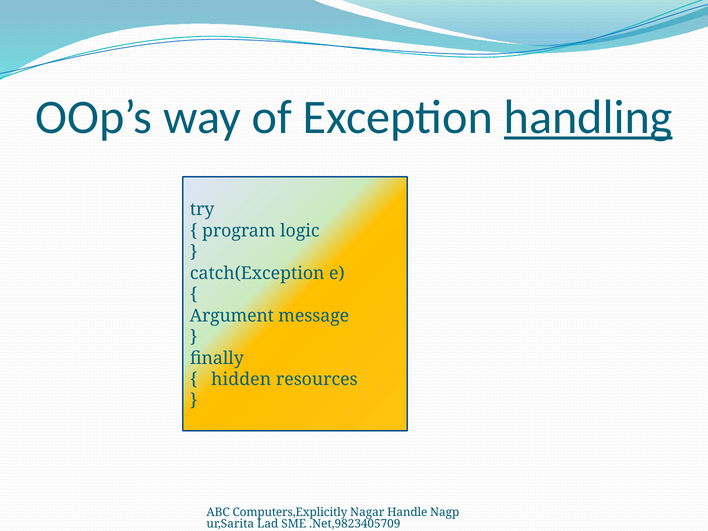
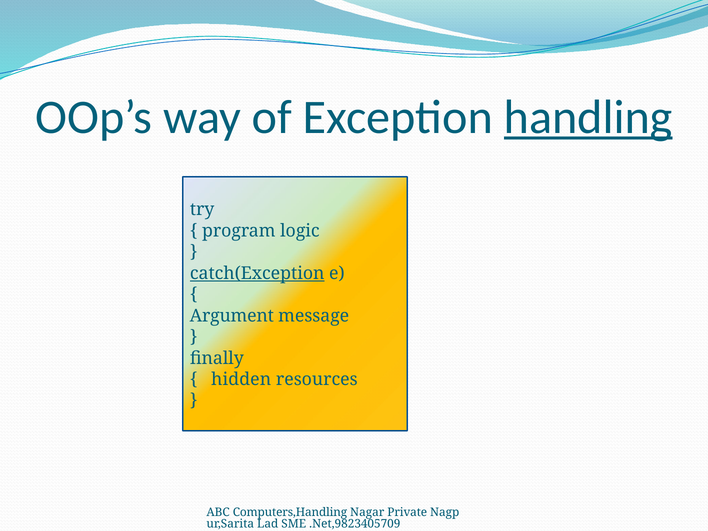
catch(Exception underline: none -> present
Computers,Explicitly: Computers,Explicitly -> Computers,Handling
Handle: Handle -> Private
